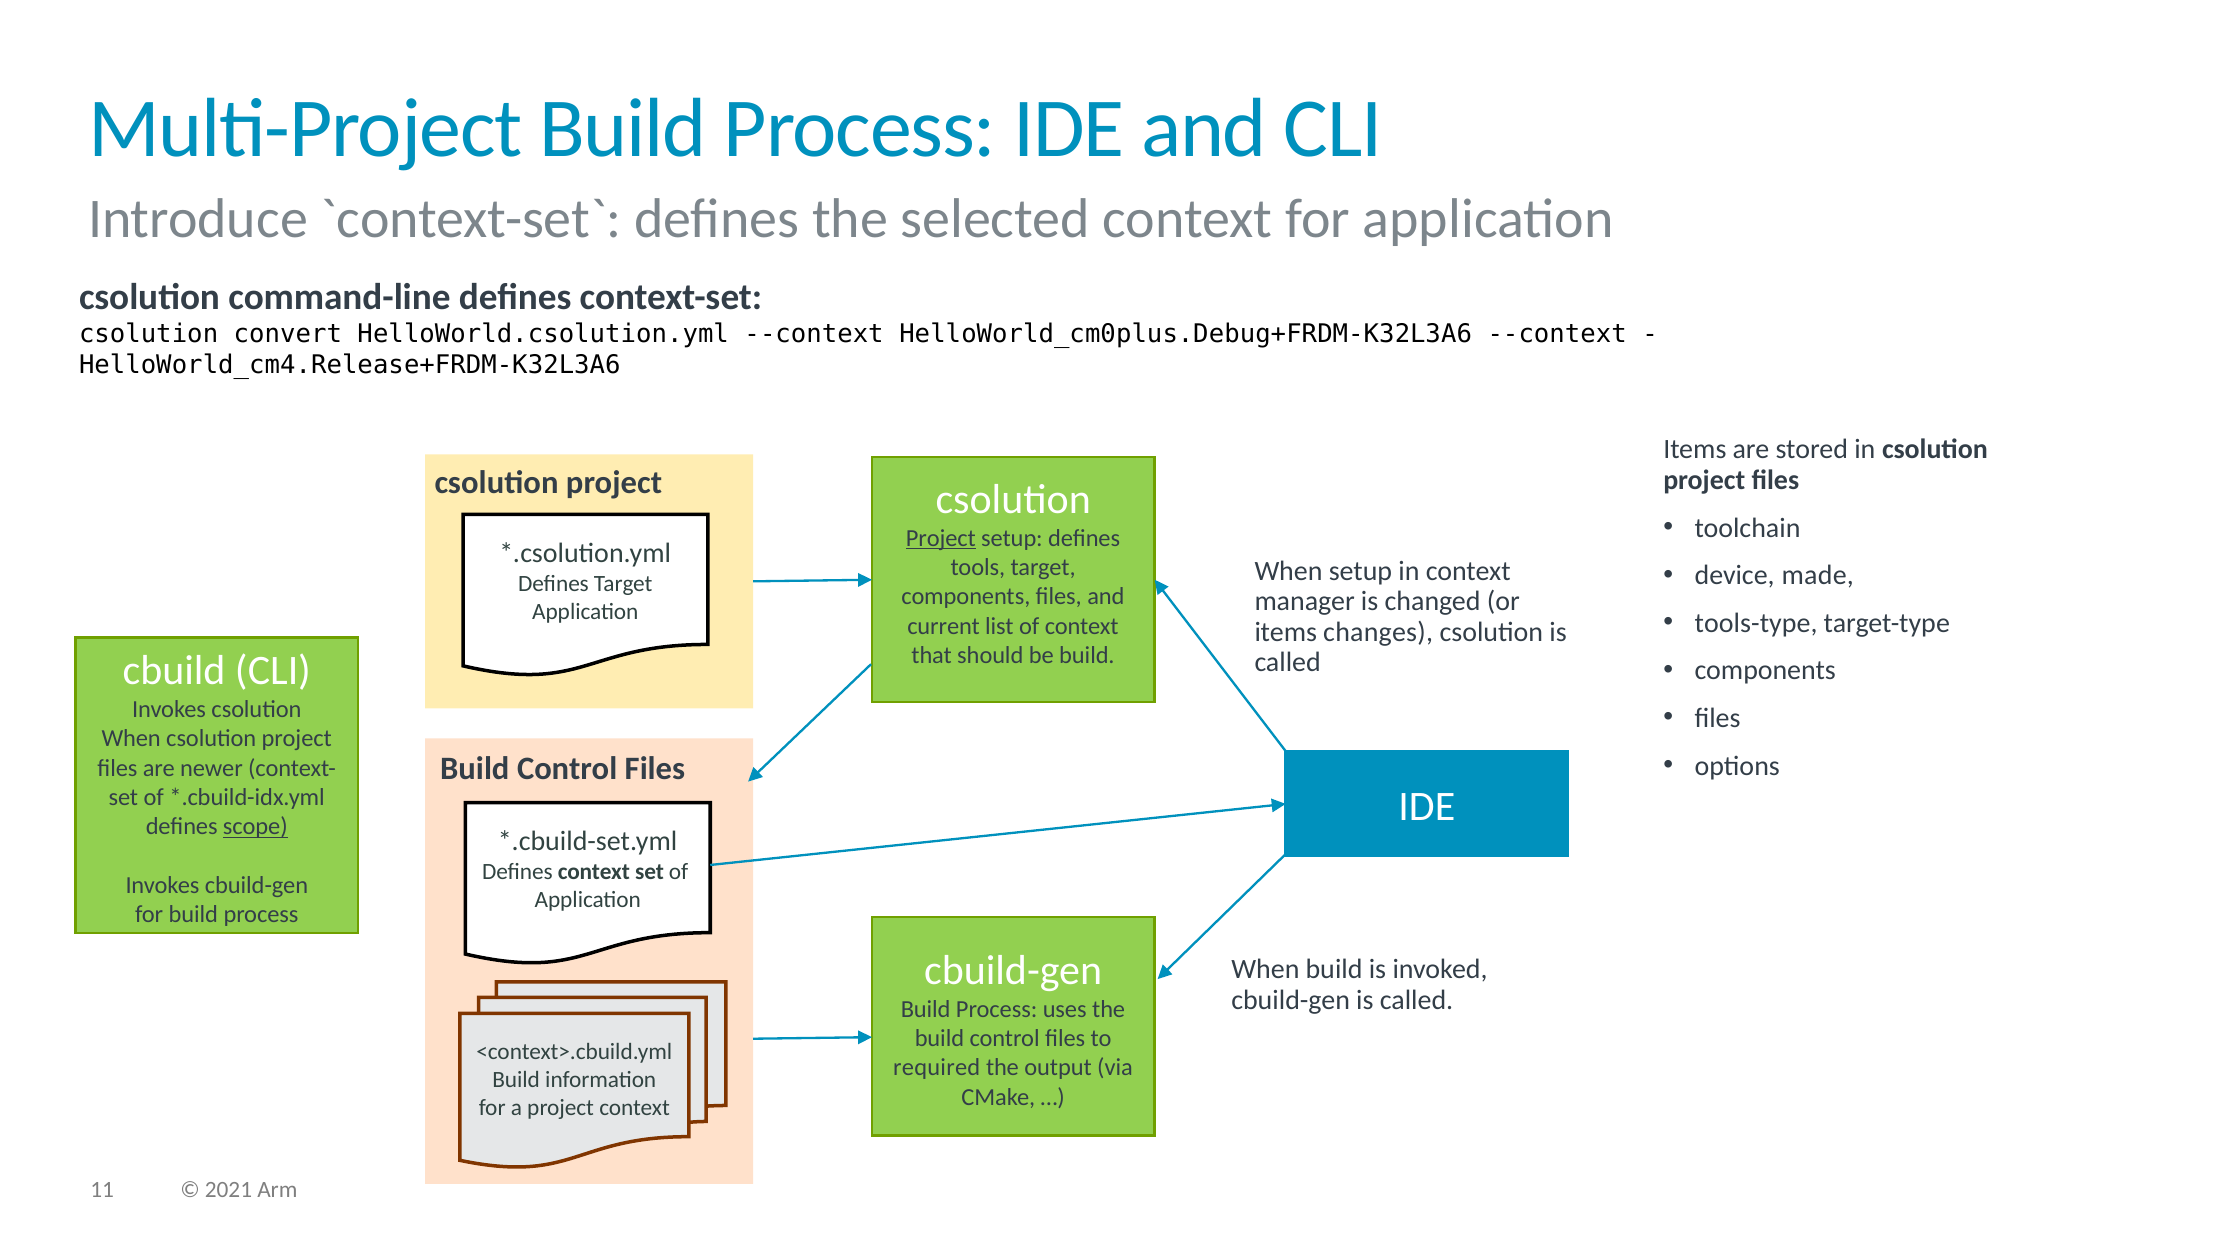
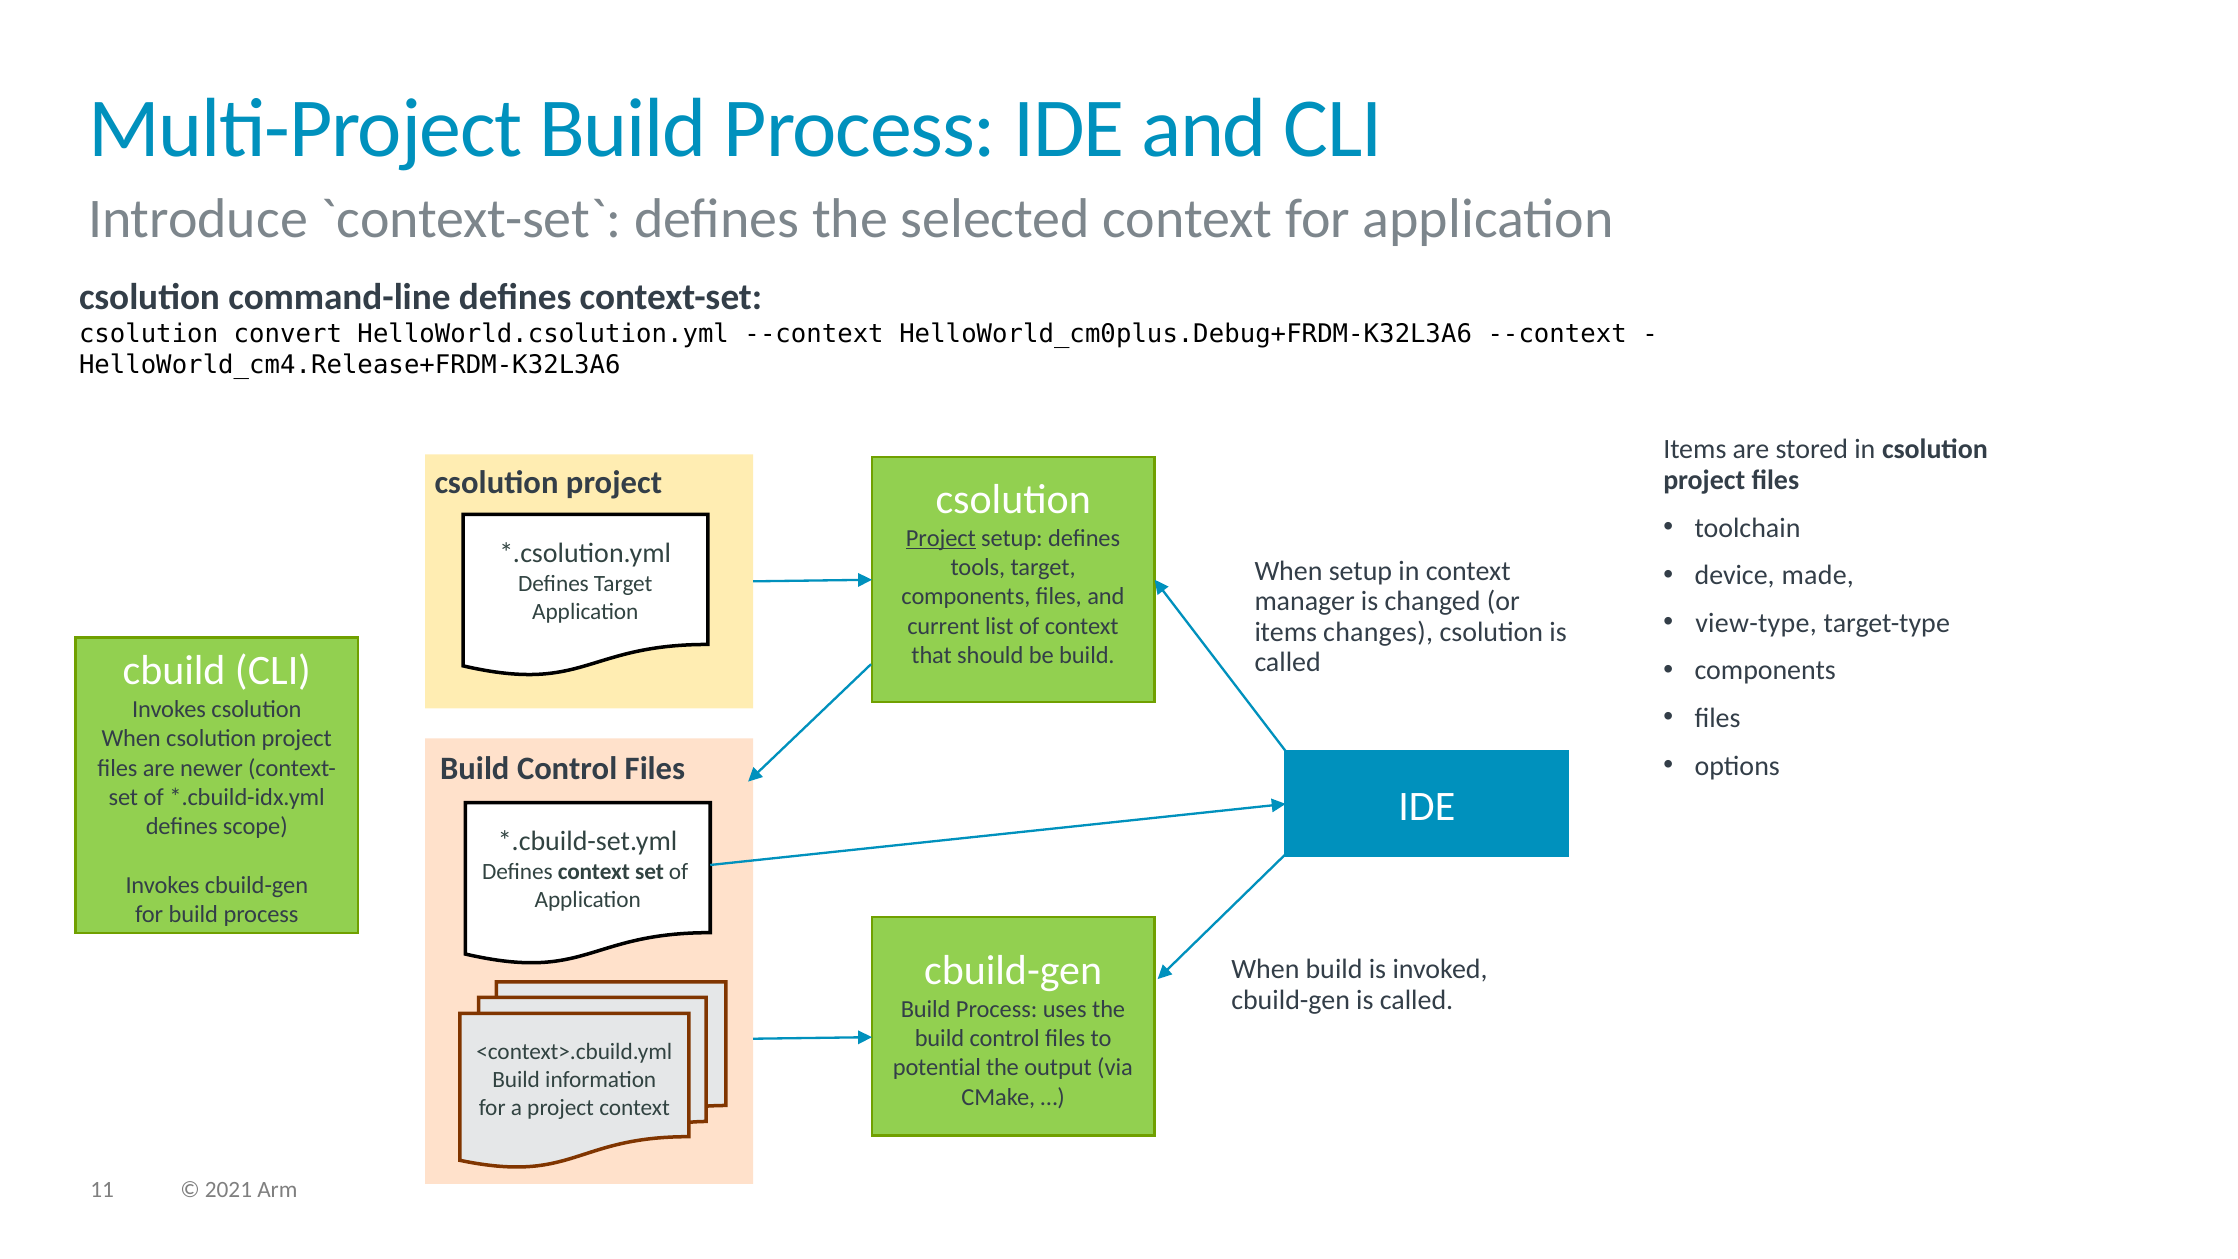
tools-type: tools-type -> view-type
scope underline: present -> none
required: required -> potential
